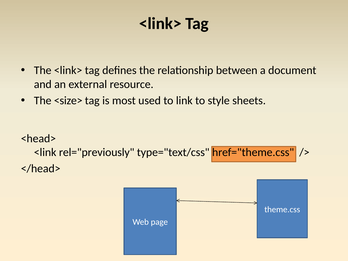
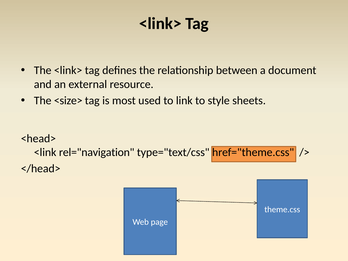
rel="previously: rel="previously -> rel="navigation
